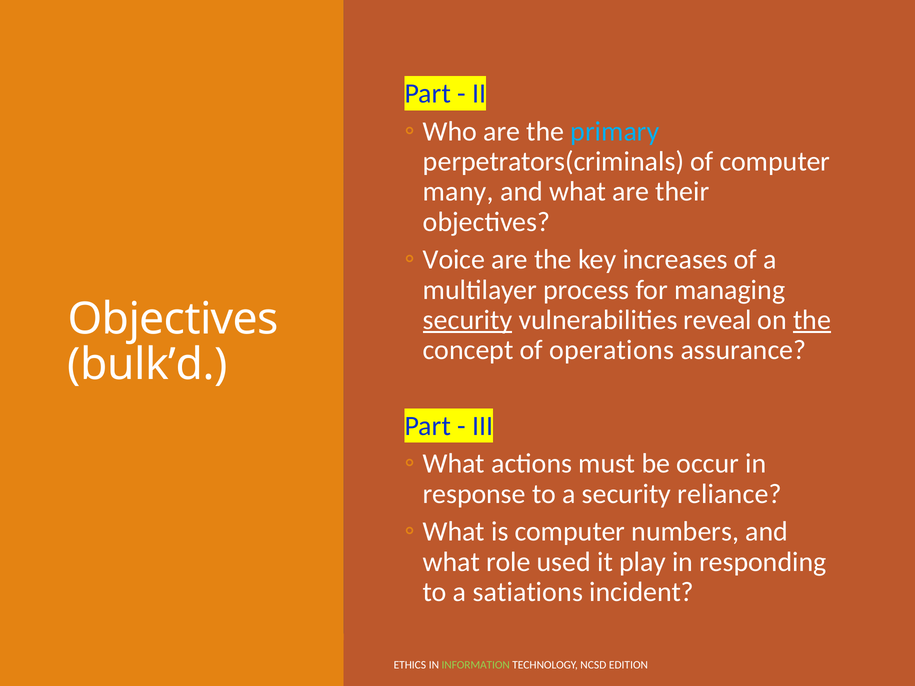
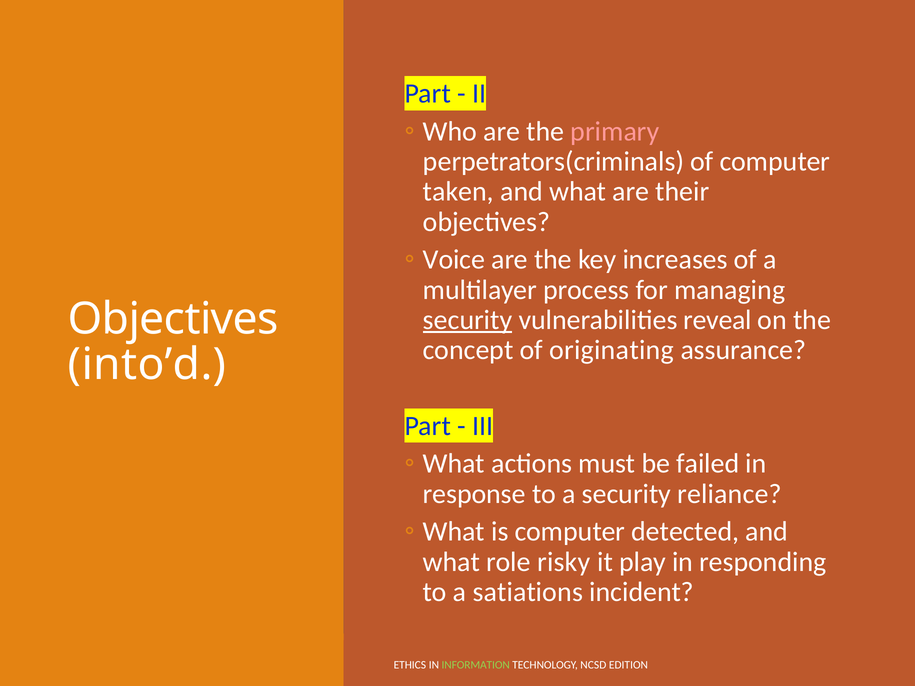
primary colour: light blue -> pink
many: many -> taken
the at (812, 320) underline: present -> none
operations: operations -> originating
bulk’d: bulk’d -> into’d
occur: occur -> failed
numbers: numbers -> detected
used: used -> risky
